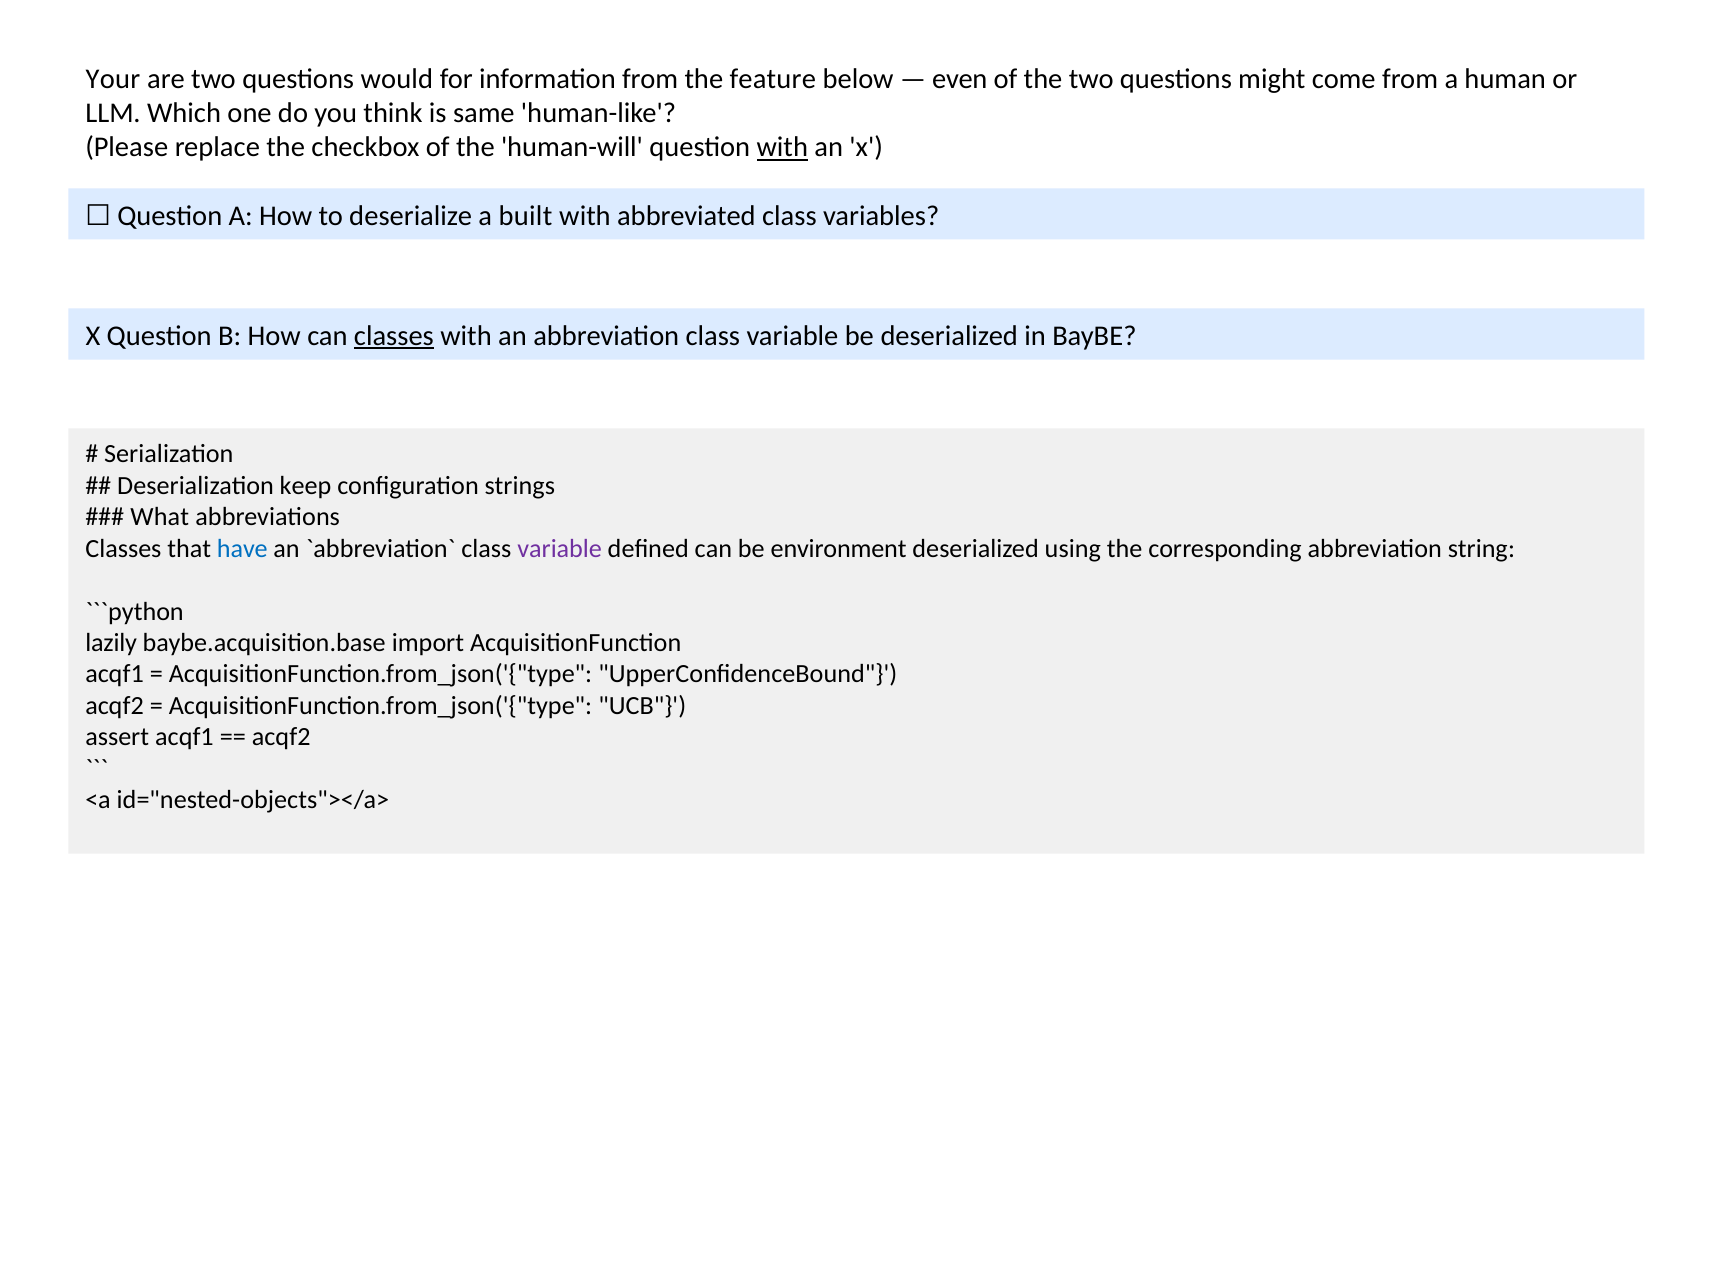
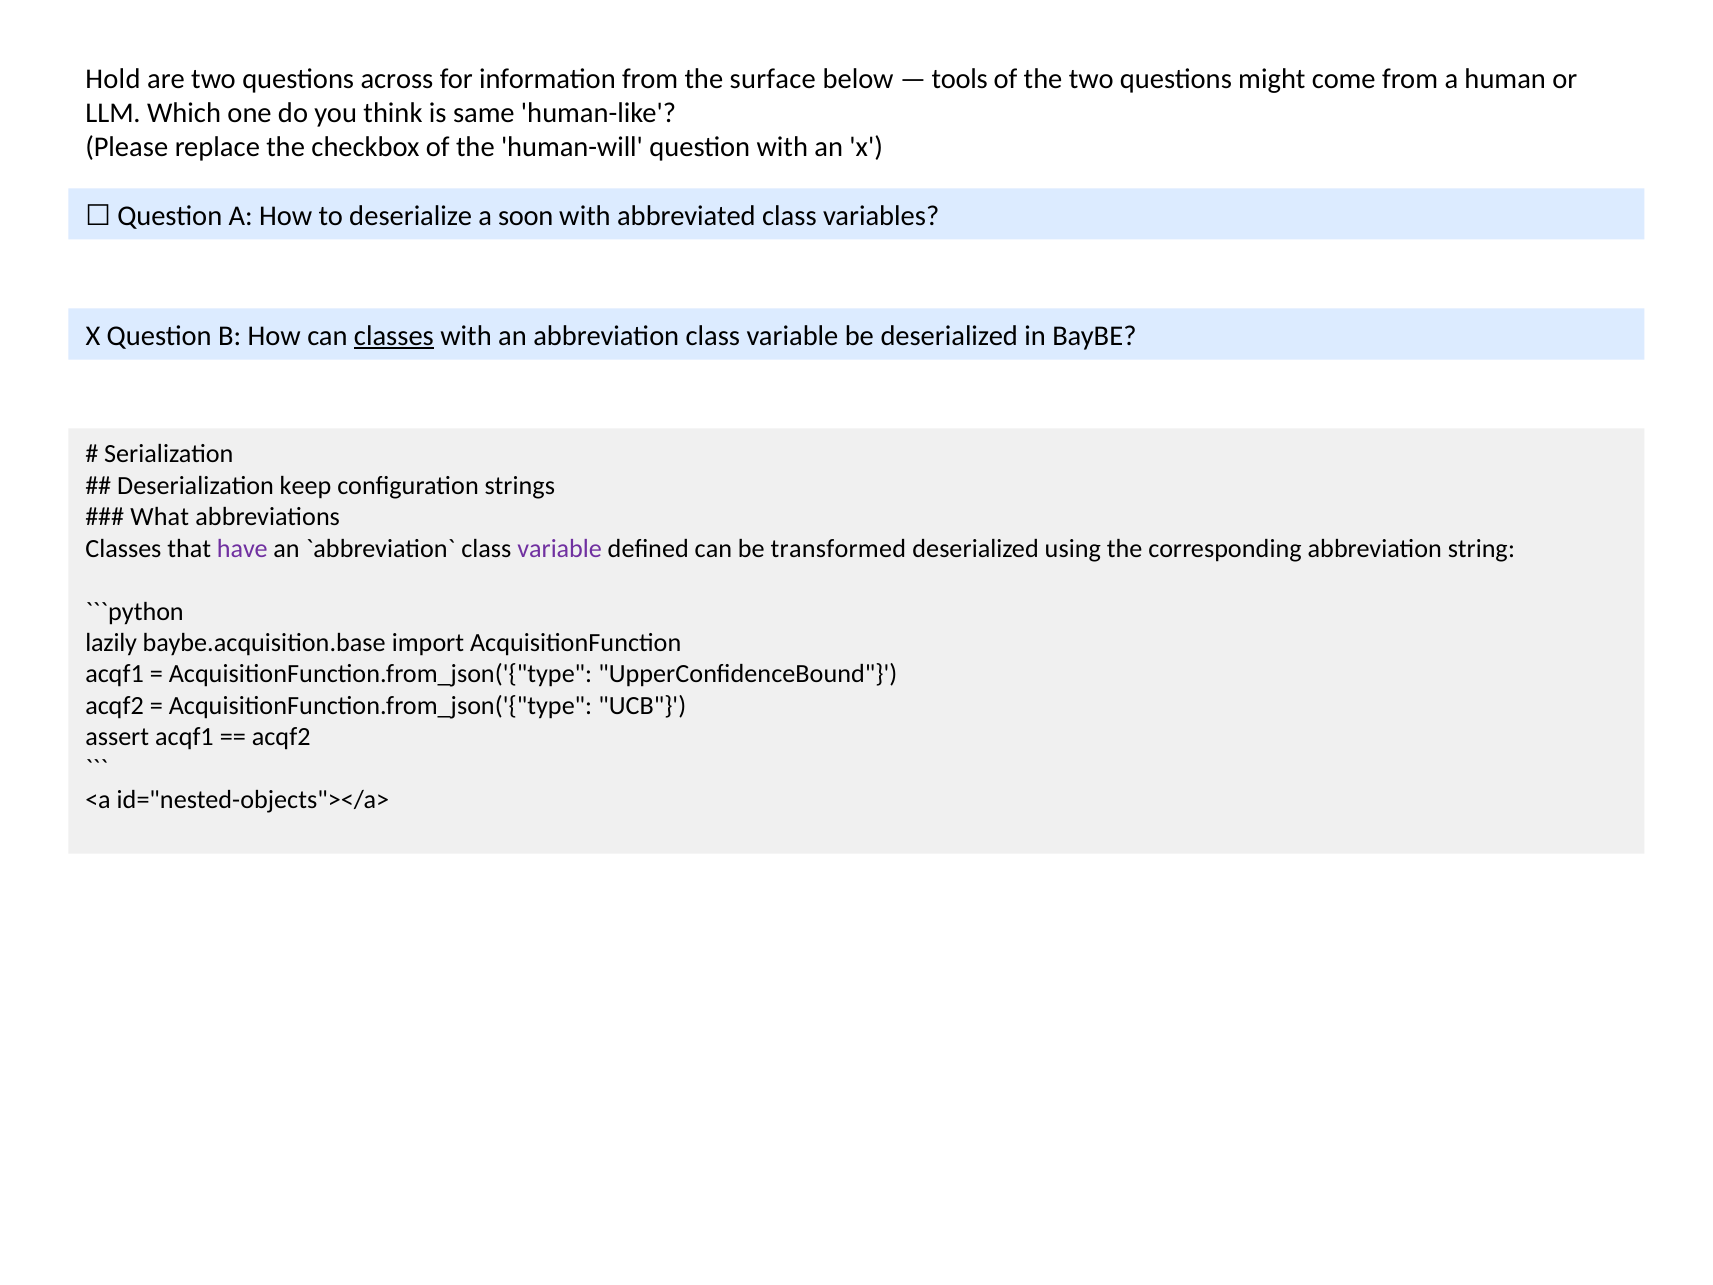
Your: Your -> Hold
would: would -> across
feature: feature -> surface
even: even -> tools
with at (782, 147) underline: present -> none
built: built -> soon
have colour: blue -> purple
environment: environment -> transformed
